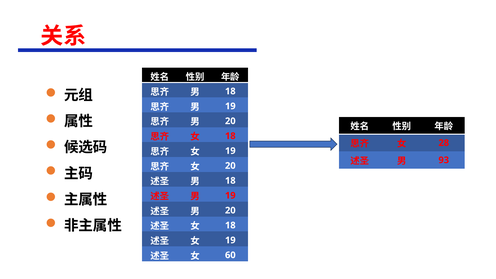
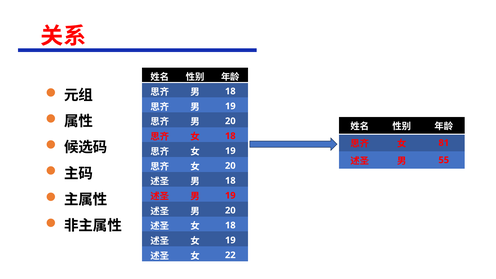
28: 28 -> 81
93: 93 -> 55
60: 60 -> 22
